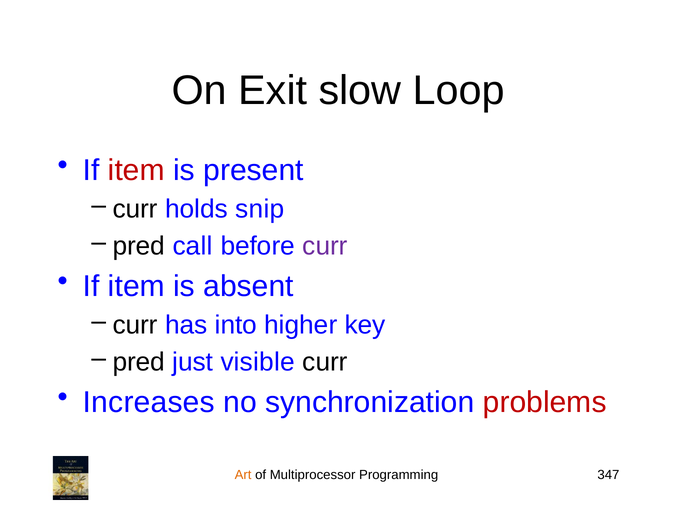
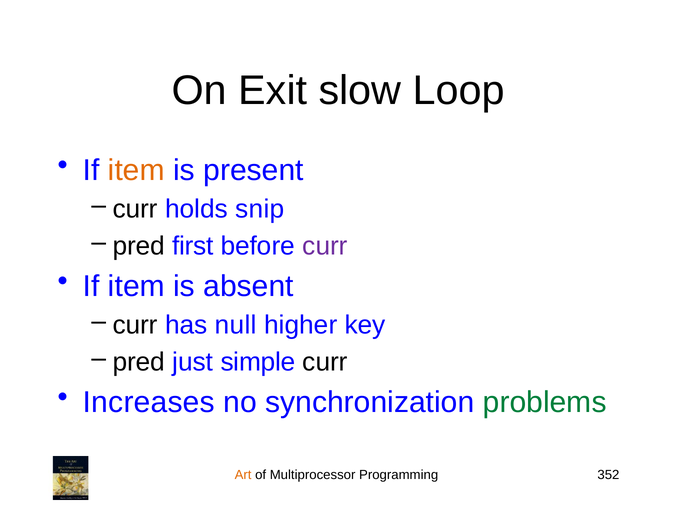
item at (136, 170) colour: red -> orange
call: call -> first
into: into -> null
visible: visible -> simple
problems colour: red -> green
347: 347 -> 352
